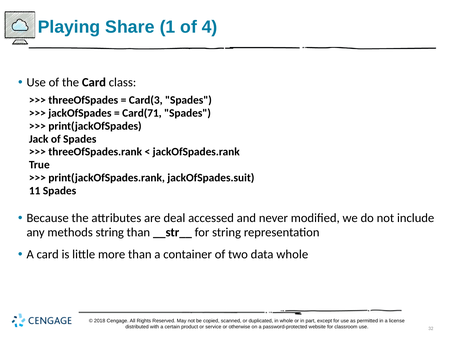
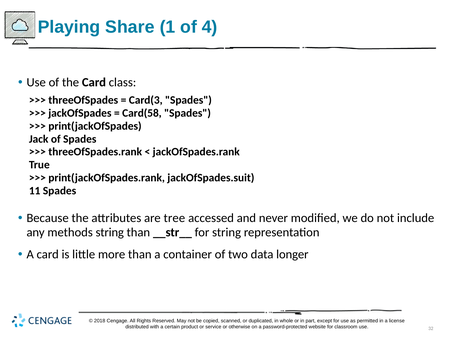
Card(71: Card(71 -> Card(58
deal: deal -> tree
data whole: whole -> longer
